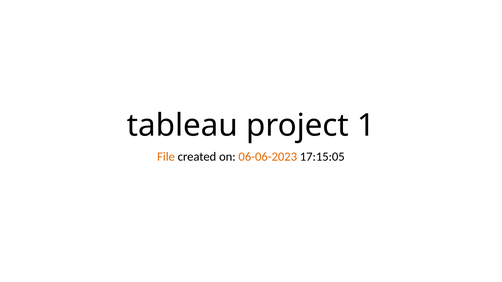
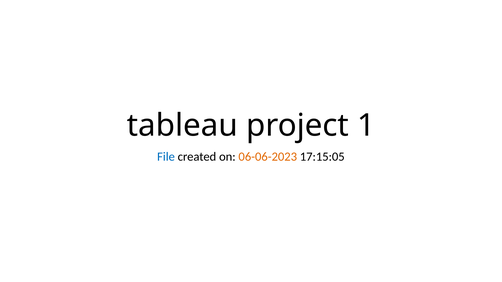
File colour: orange -> blue
